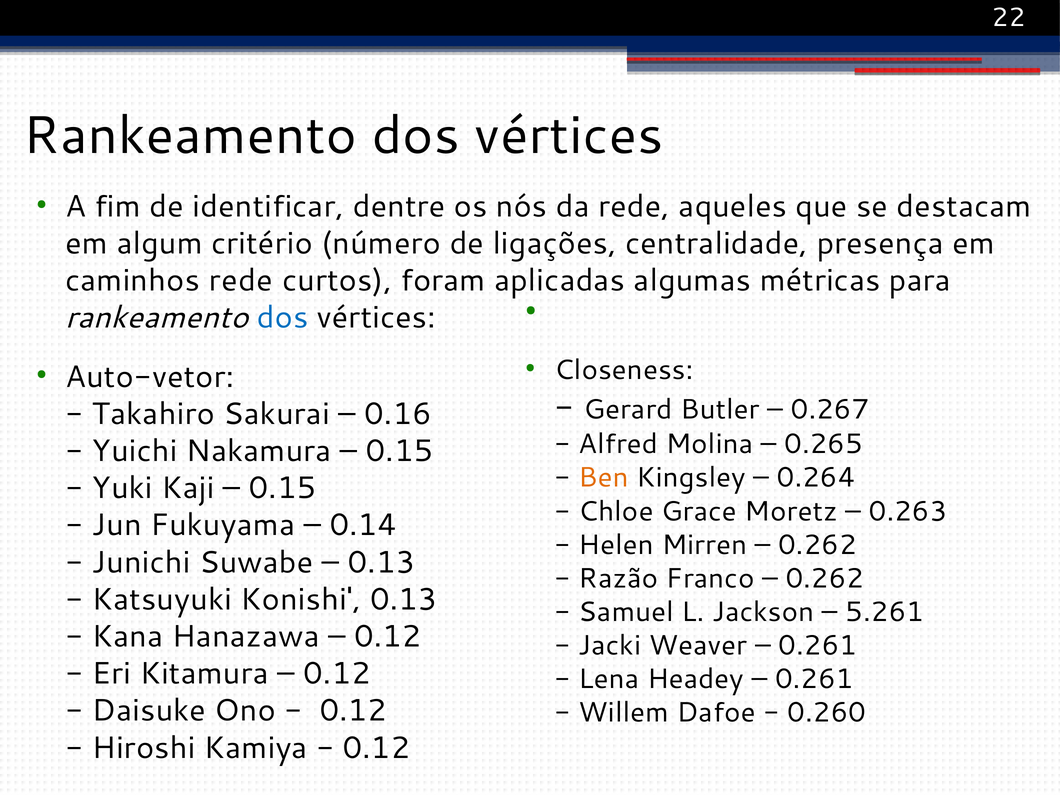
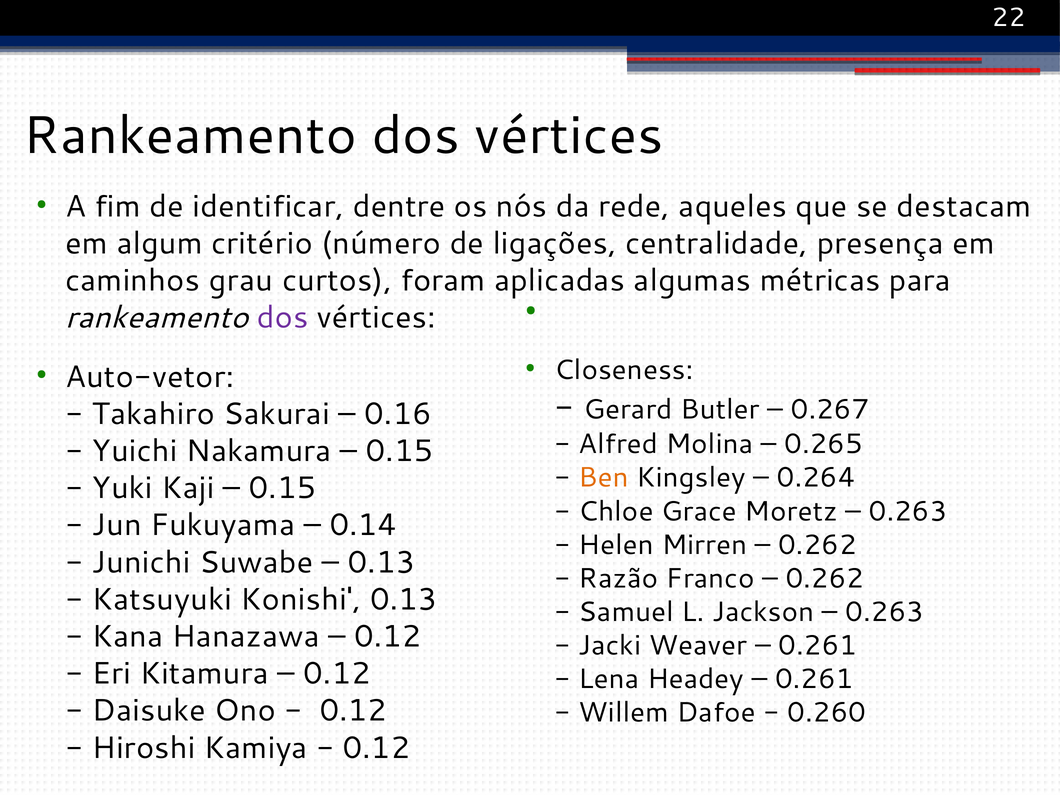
caminhos rede: rede -> grau
dos at (283, 318) colour: blue -> purple
5.261 at (885, 612): 5.261 -> 0.263
